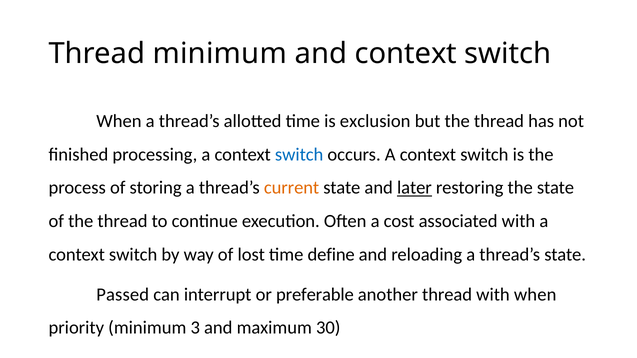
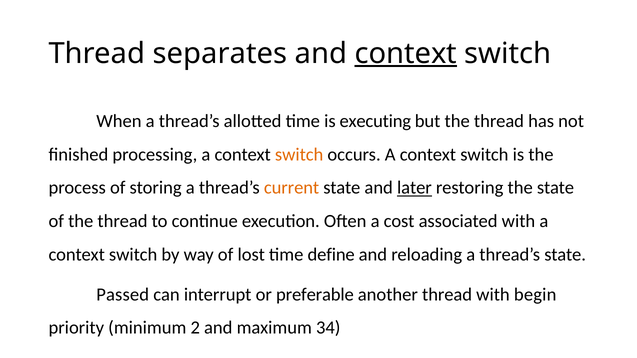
Thread minimum: minimum -> separates
context at (406, 54) underline: none -> present
exclusion: exclusion -> executing
switch at (299, 155) colour: blue -> orange
with when: when -> begin
3: 3 -> 2
30: 30 -> 34
